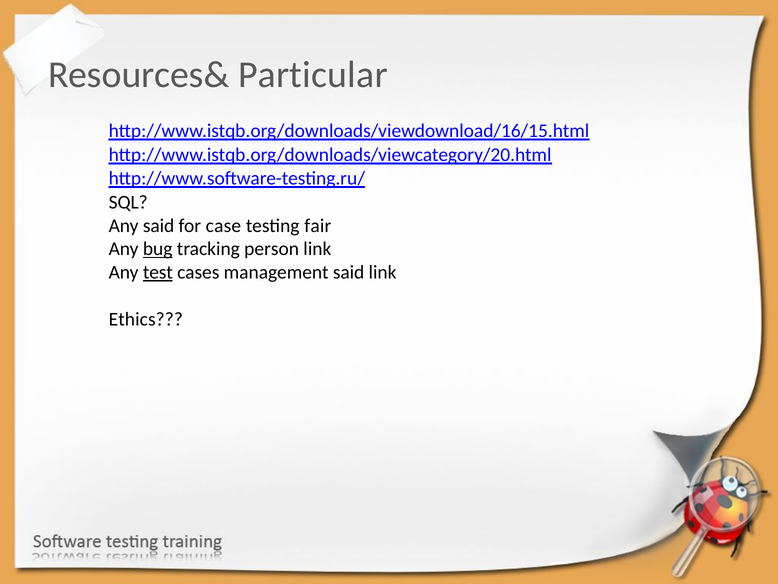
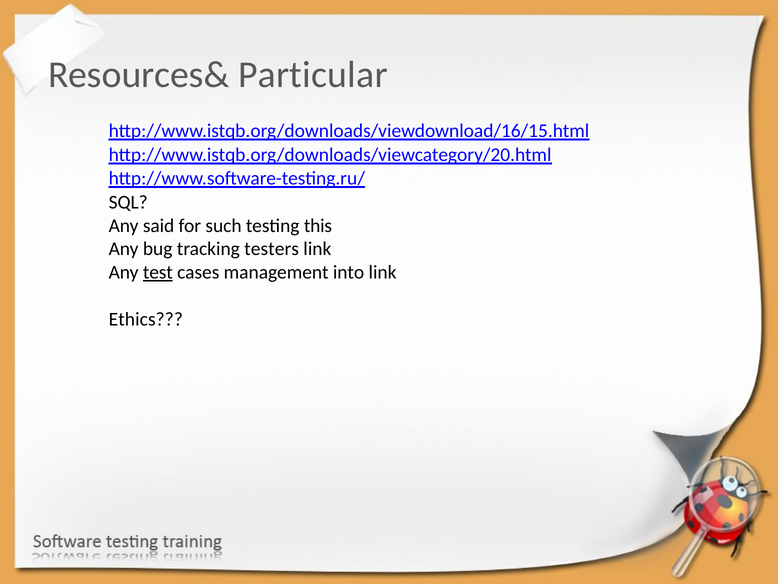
case: case -> such
fair: fair -> this
bug underline: present -> none
person: person -> testers
management said: said -> into
